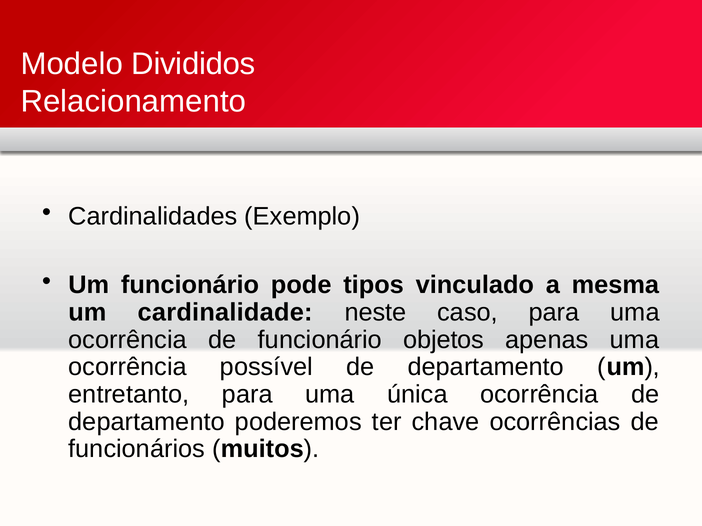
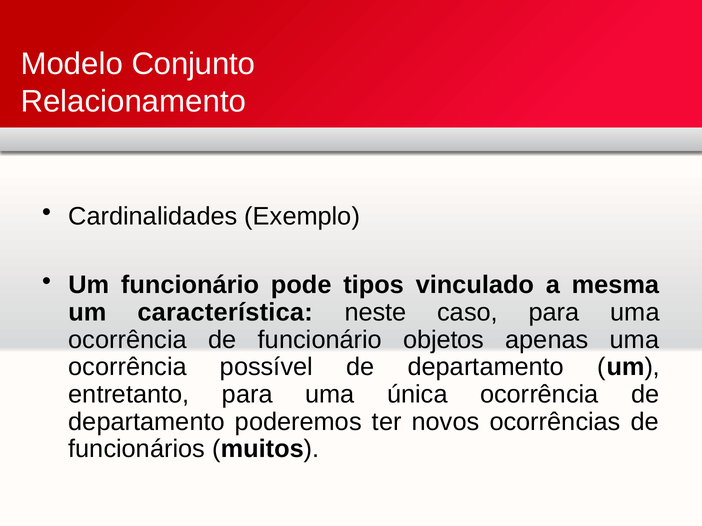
Divididos: Divididos -> Conjunto
cardinalidade: cardinalidade -> característica
chave: chave -> novos
